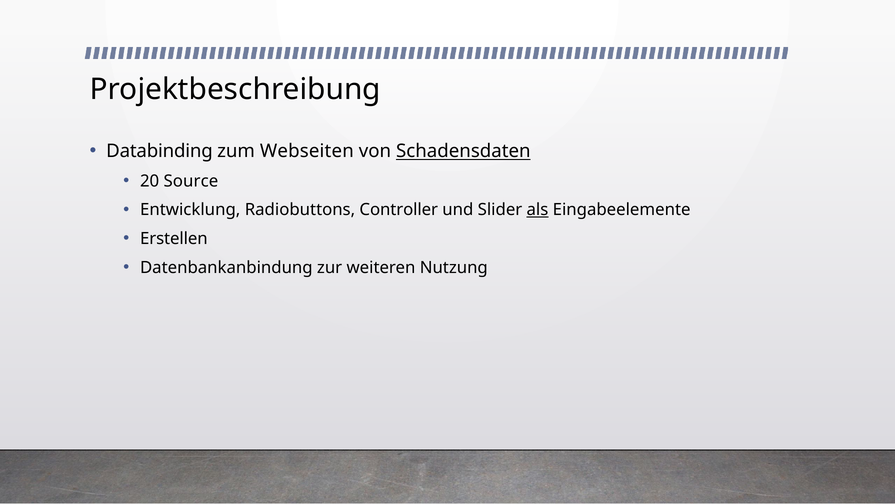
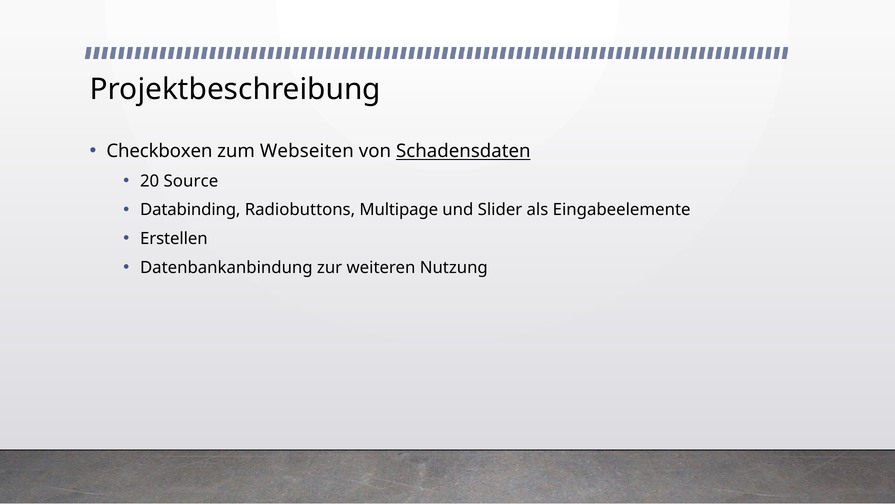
Databinding: Databinding -> Checkboxen
Entwicklung: Entwicklung -> Databinding
Controller: Controller -> Multipage
als underline: present -> none
